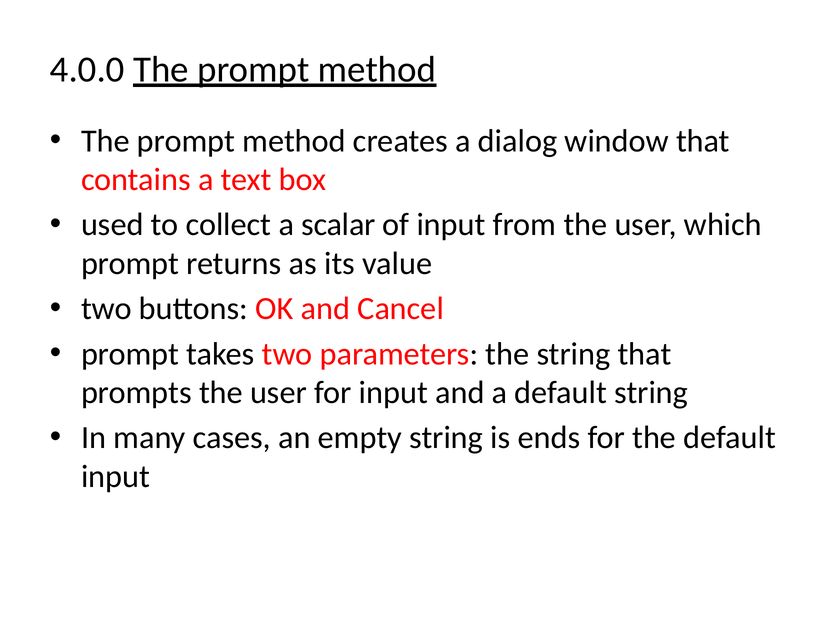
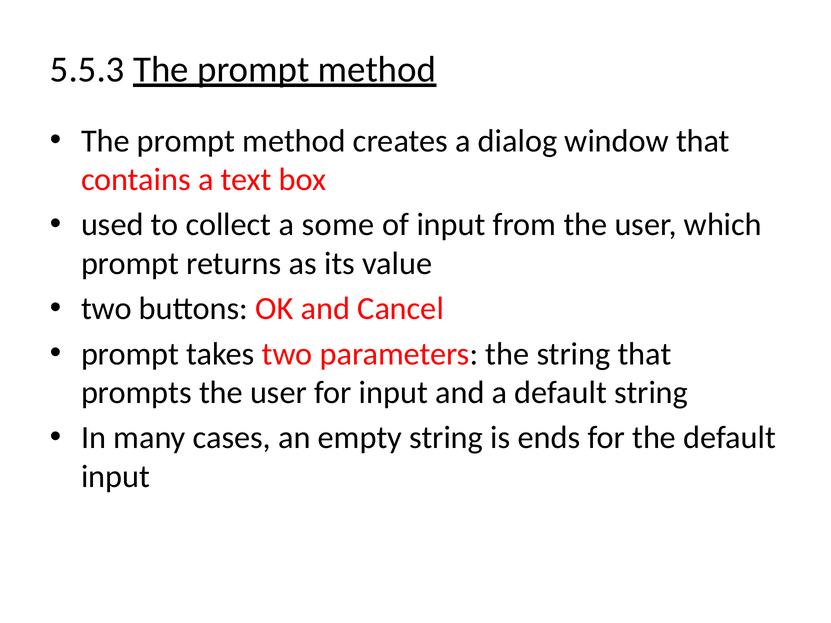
4.0.0: 4.0.0 -> 5.5.3
scalar: scalar -> some
